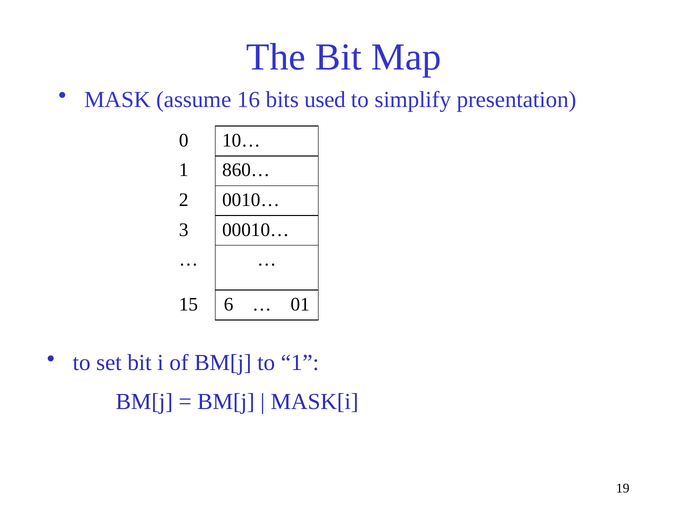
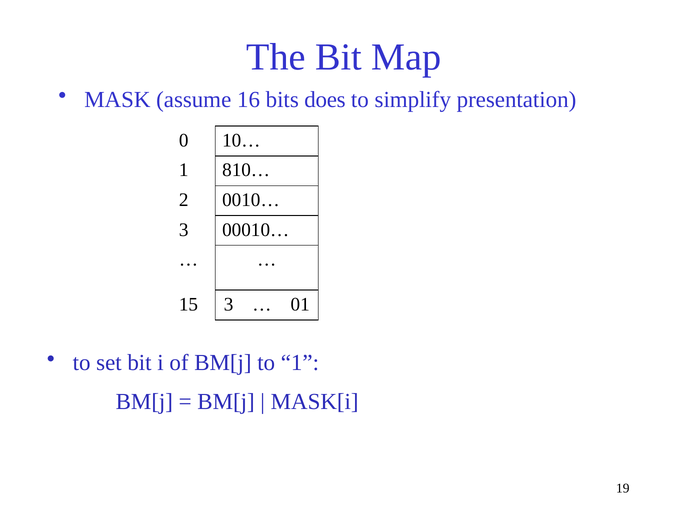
used: used -> does
860…: 860… -> 810…
15 6: 6 -> 3
